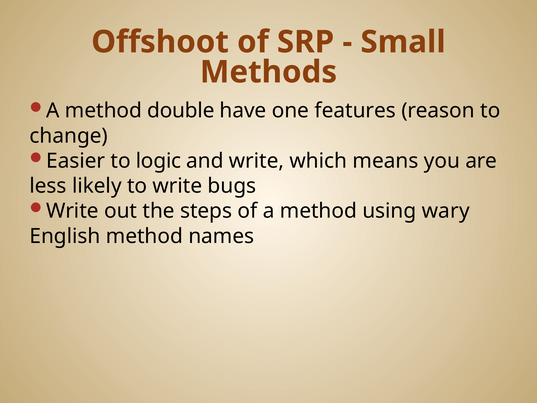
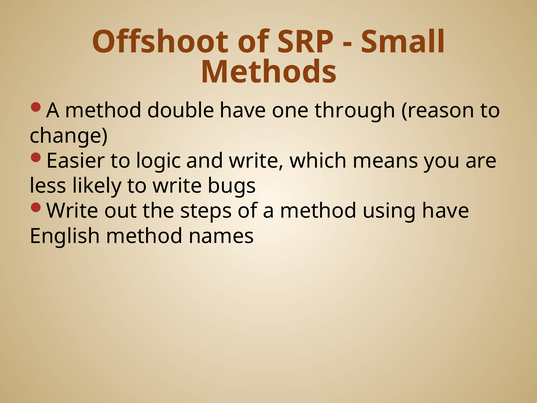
features: features -> through
using wary: wary -> have
